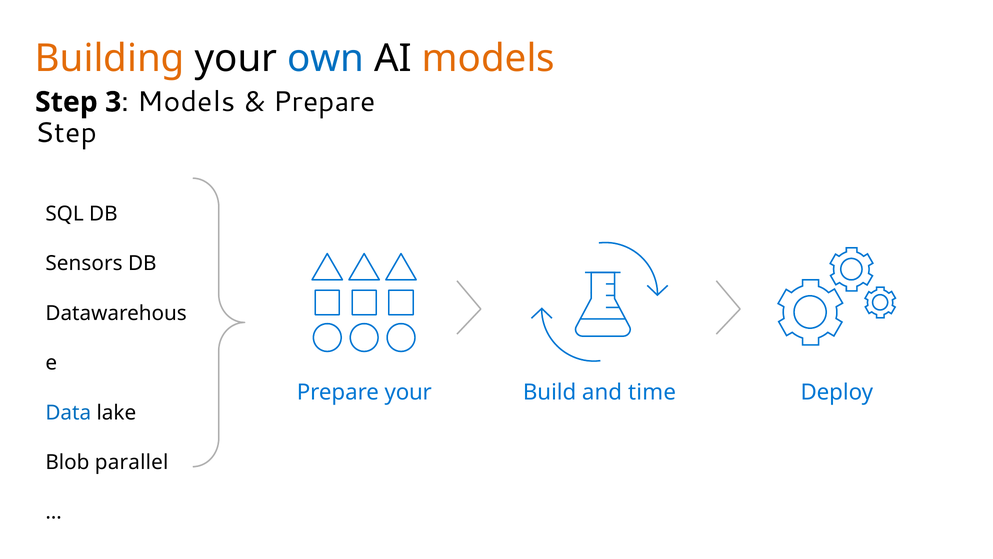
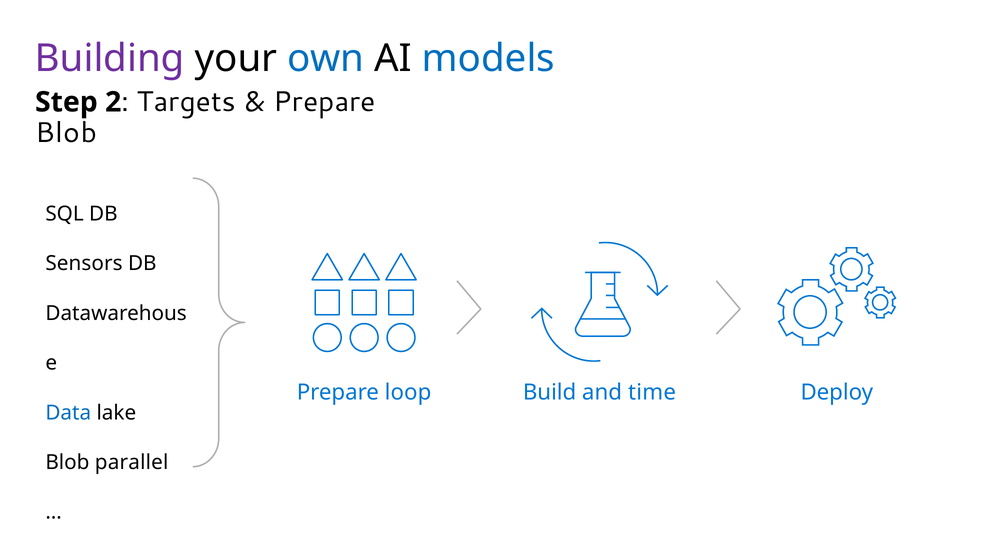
Building colour: orange -> purple
models at (488, 58) colour: orange -> blue
3: 3 -> 2
Models at (186, 102): Models -> Targets
Step at (66, 133): Step -> Blob
Prepare your: your -> loop
